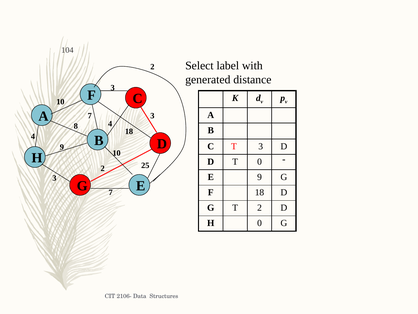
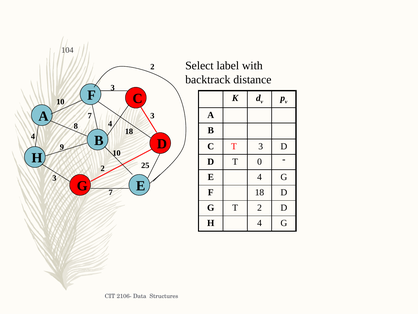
generated: generated -> backtrack
E 9: 9 -> 4
H 0: 0 -> 4
